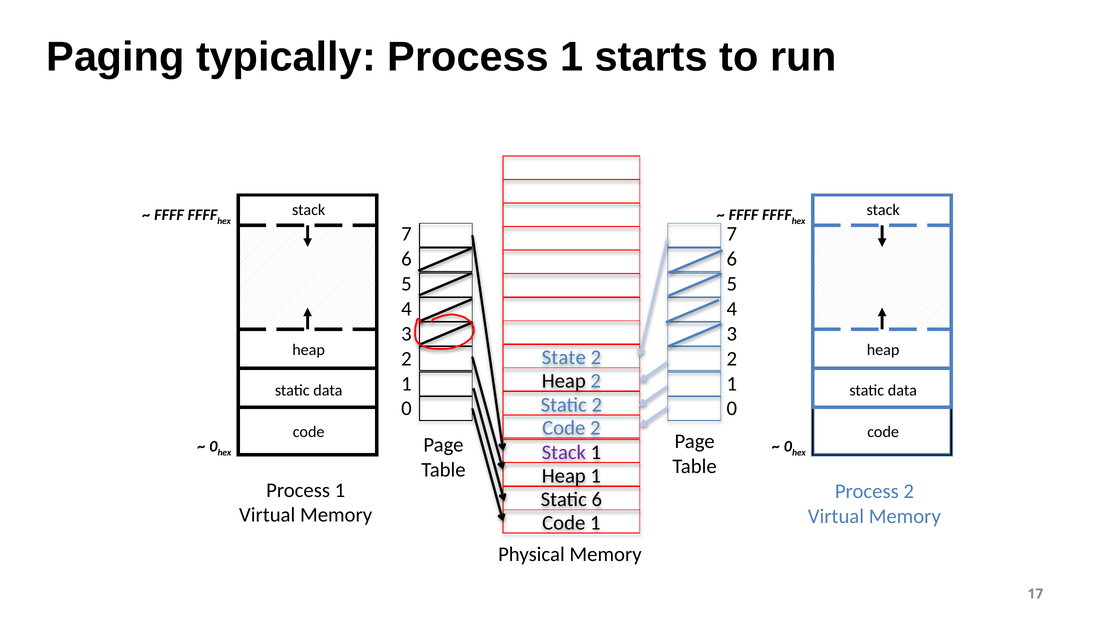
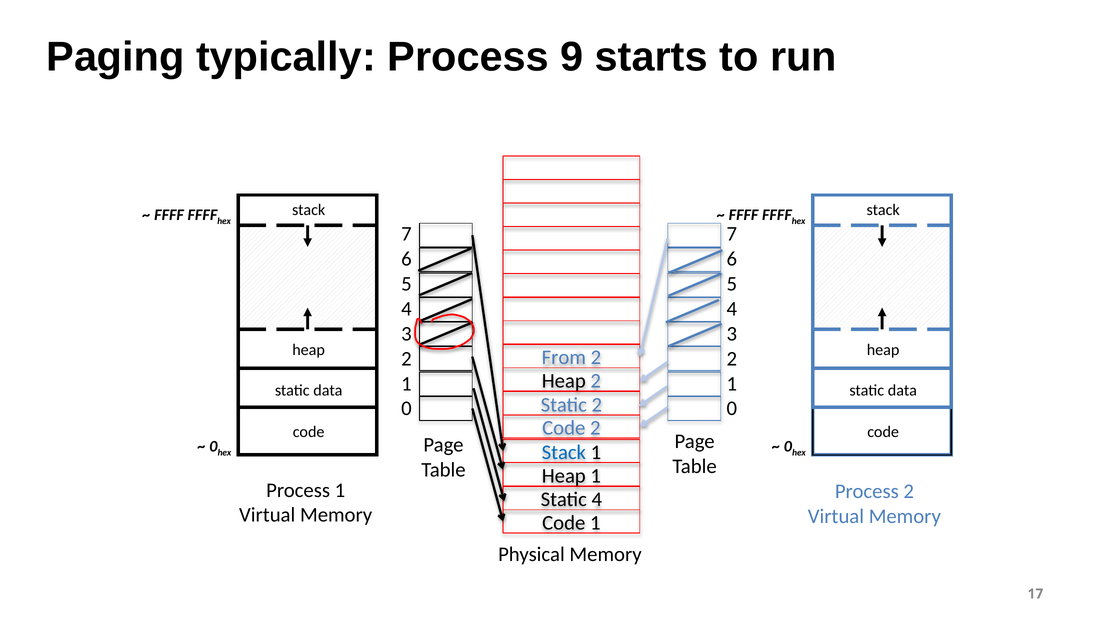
1 at (572, 57): 1 -> 9
State: State -> From
Stack at (564, 452) colour: purple -> blue
Static 6: 6 -> 4
